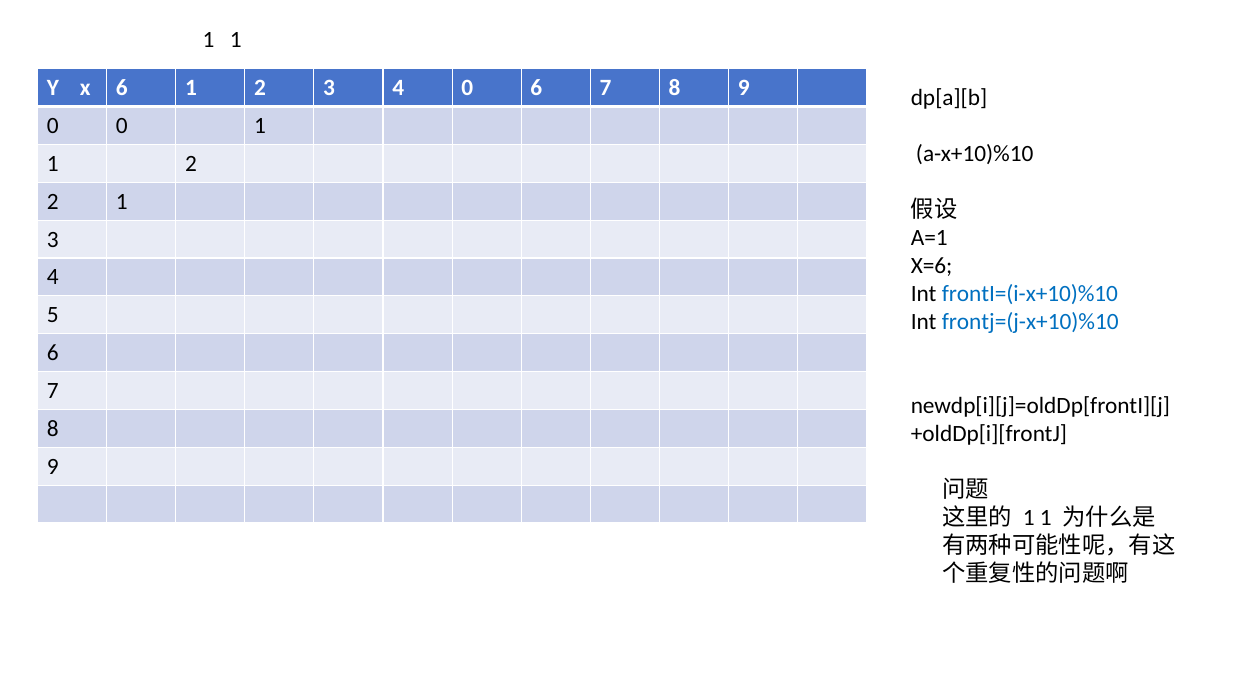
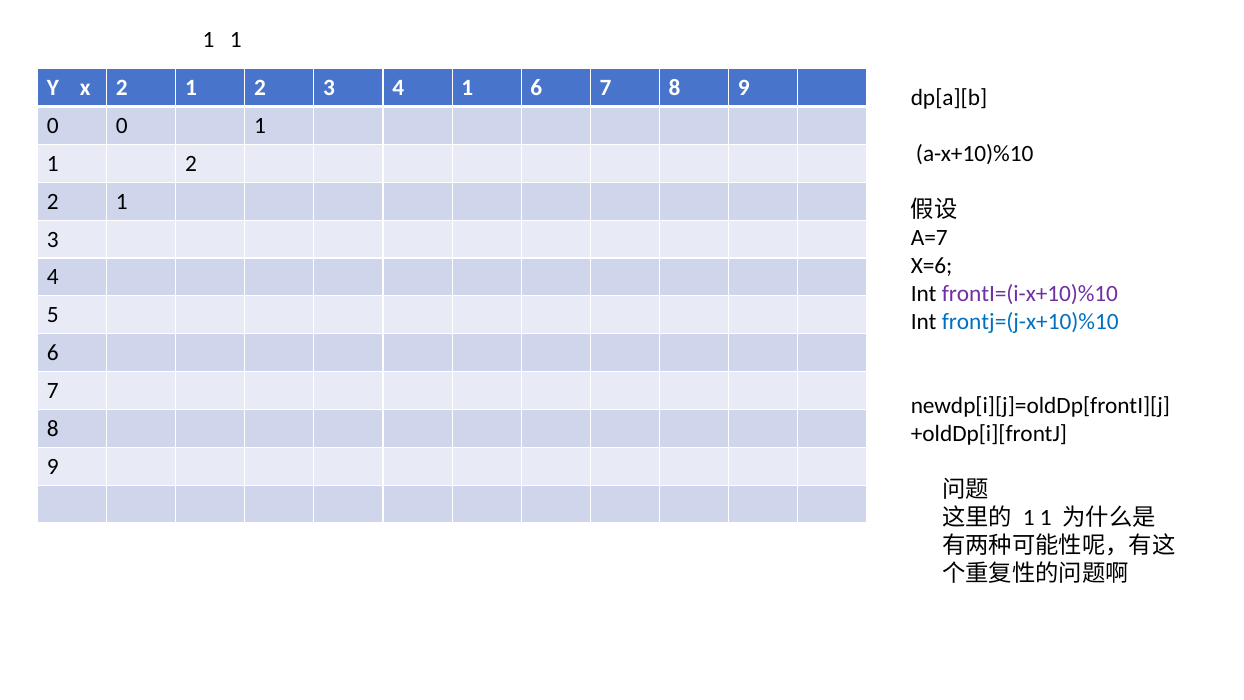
x 6: 6 -> 2
4 0: 0 -> 1
A=1: A=1 -> A=7
frontI=(i-x+10)%10 colour: blue -> purple
